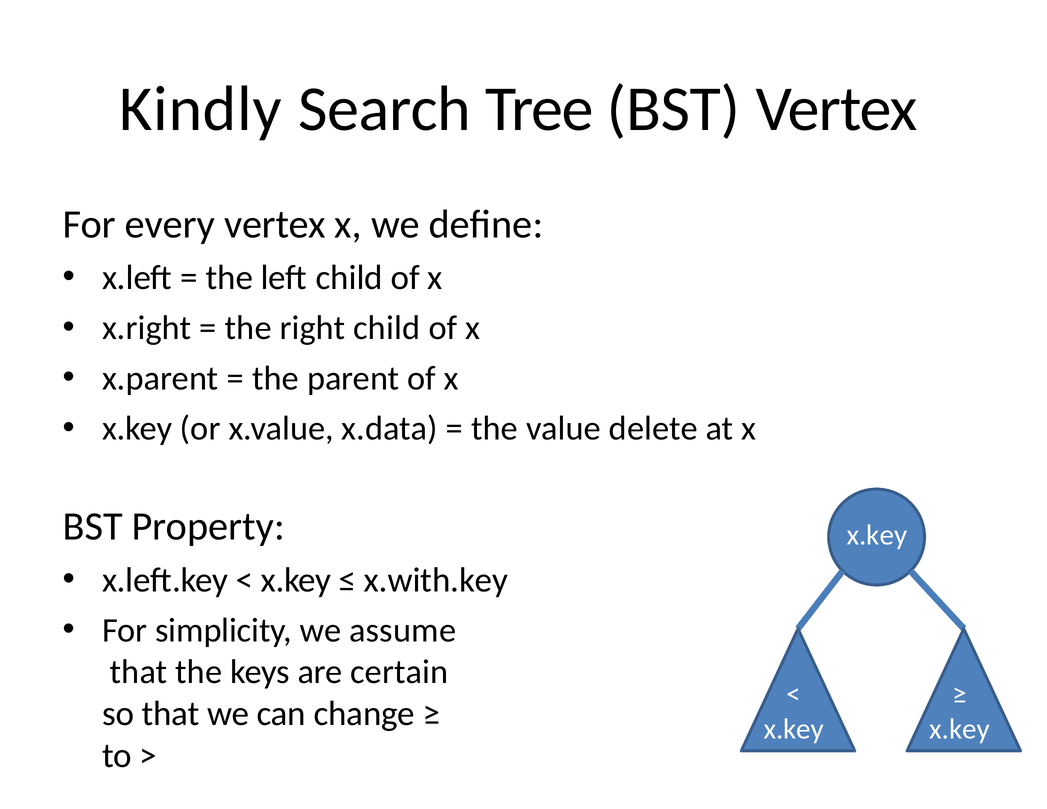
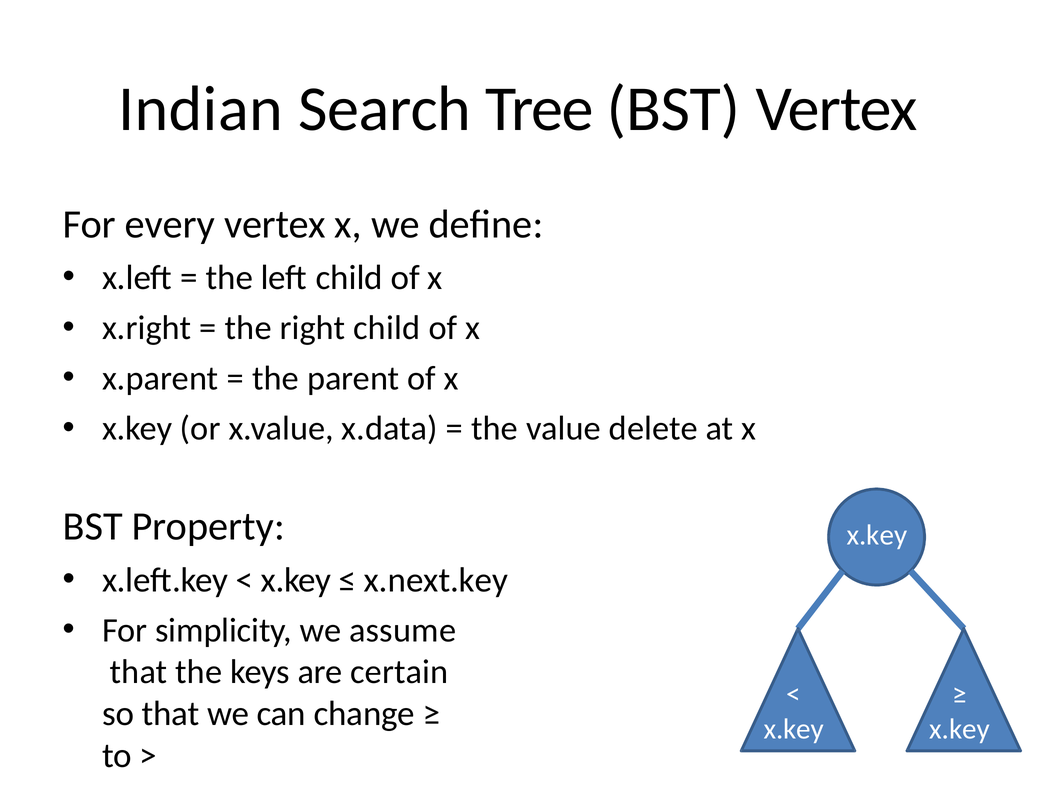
Kindly: Kindly -> Indian
x.with.key: x.with.key -> x.next.key
